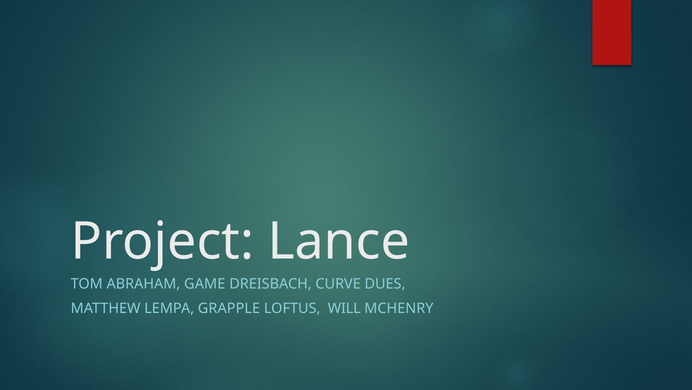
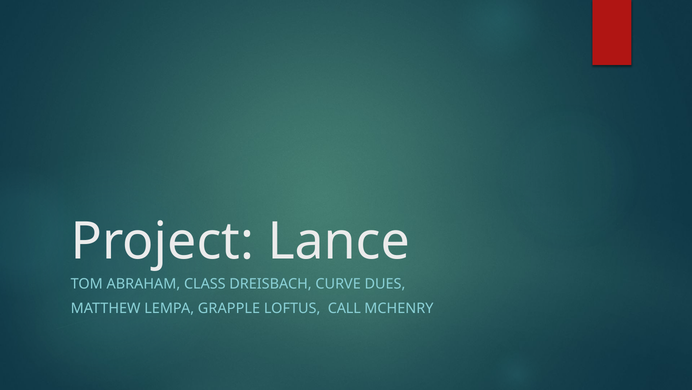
GAME: GAME -> CLASS
WILL: WILL -> CALL
